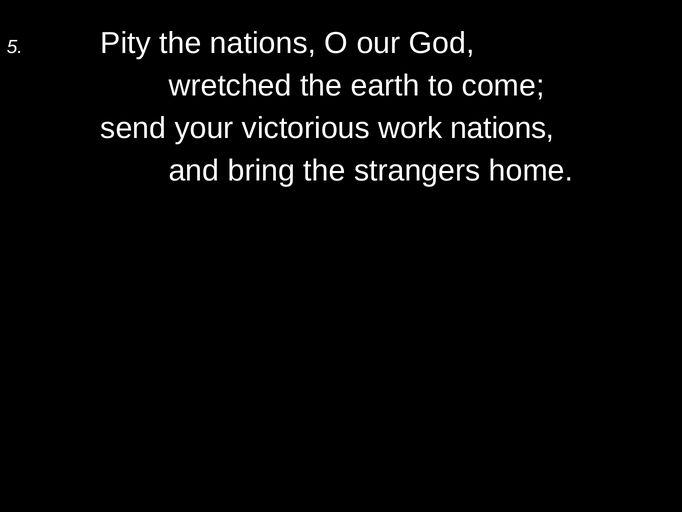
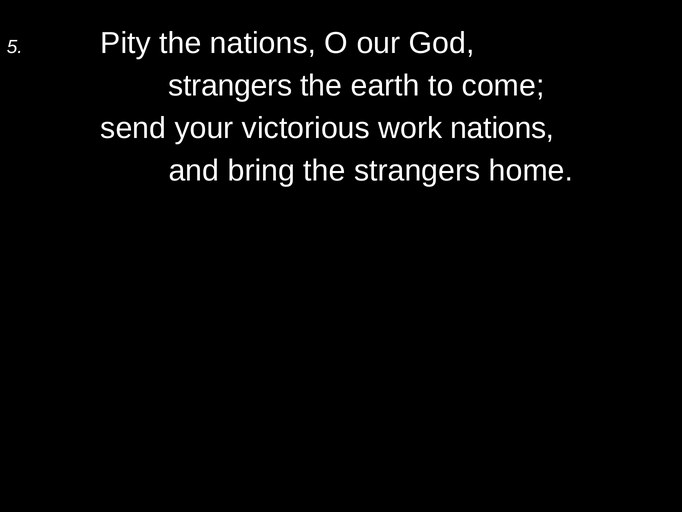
wretched at (230, 86): wretched -> strangers
